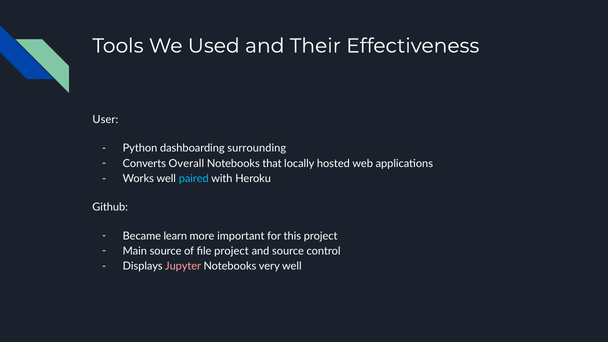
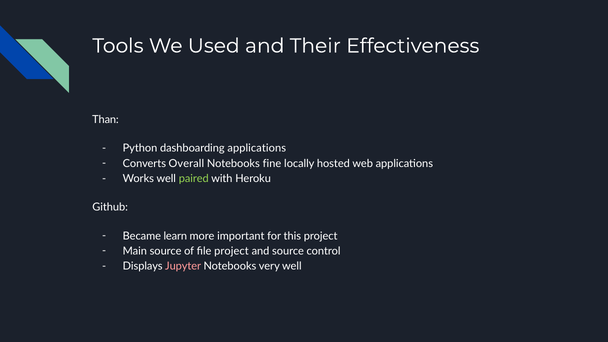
User: User -> Than
dashboarding surrounding: surrounding -> applications
that: that -> fine
paired colour: light blue -> light green
